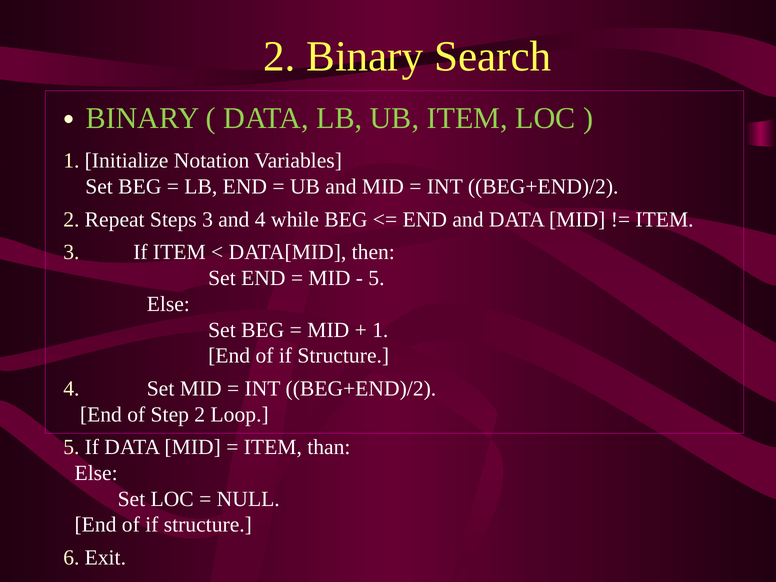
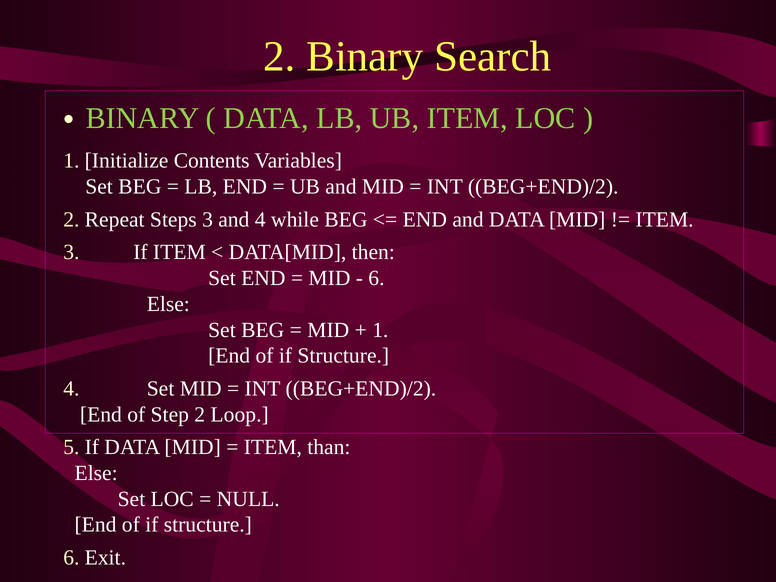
Notation: Notation -> Contents
5 at (376, 278): 5 -> 6
